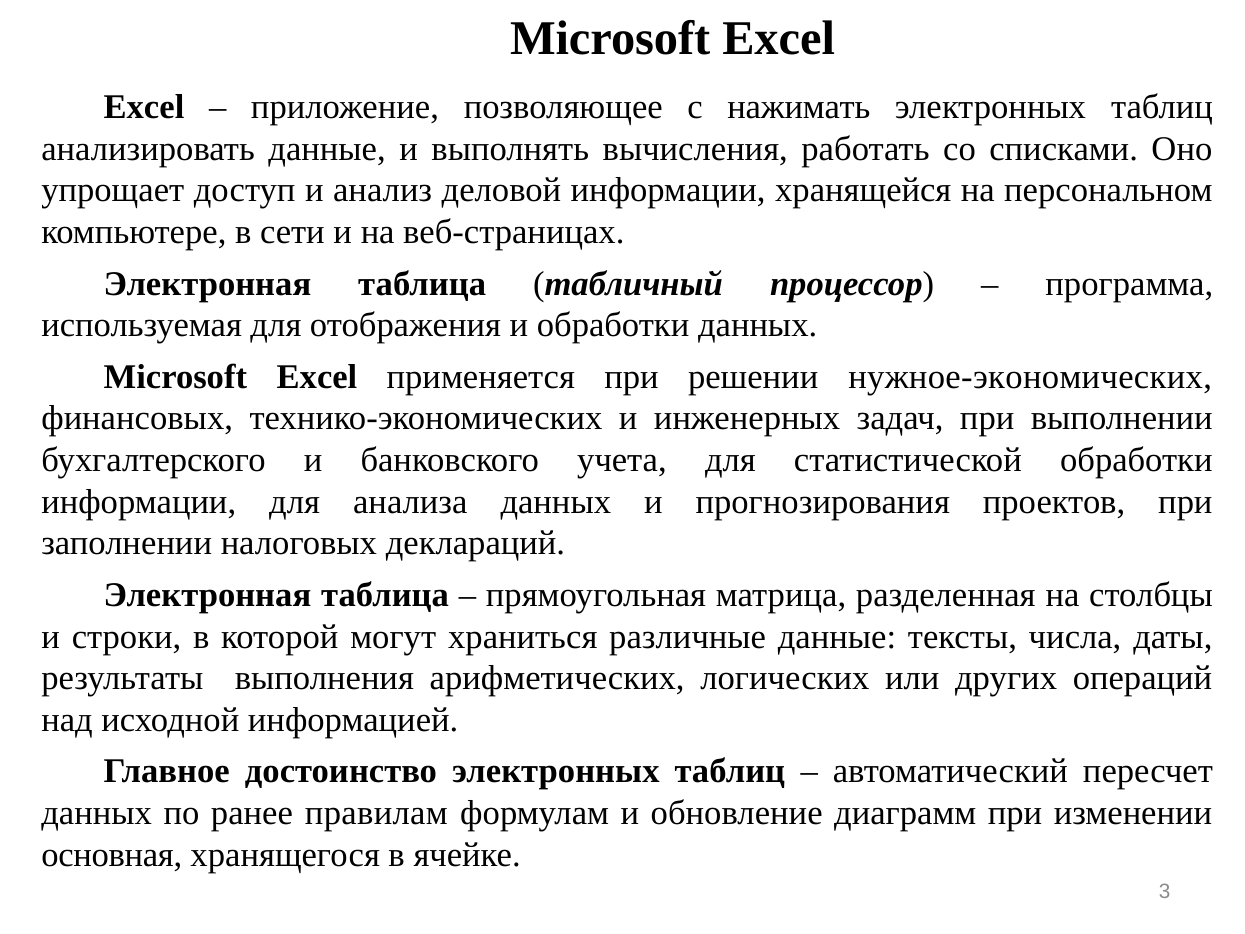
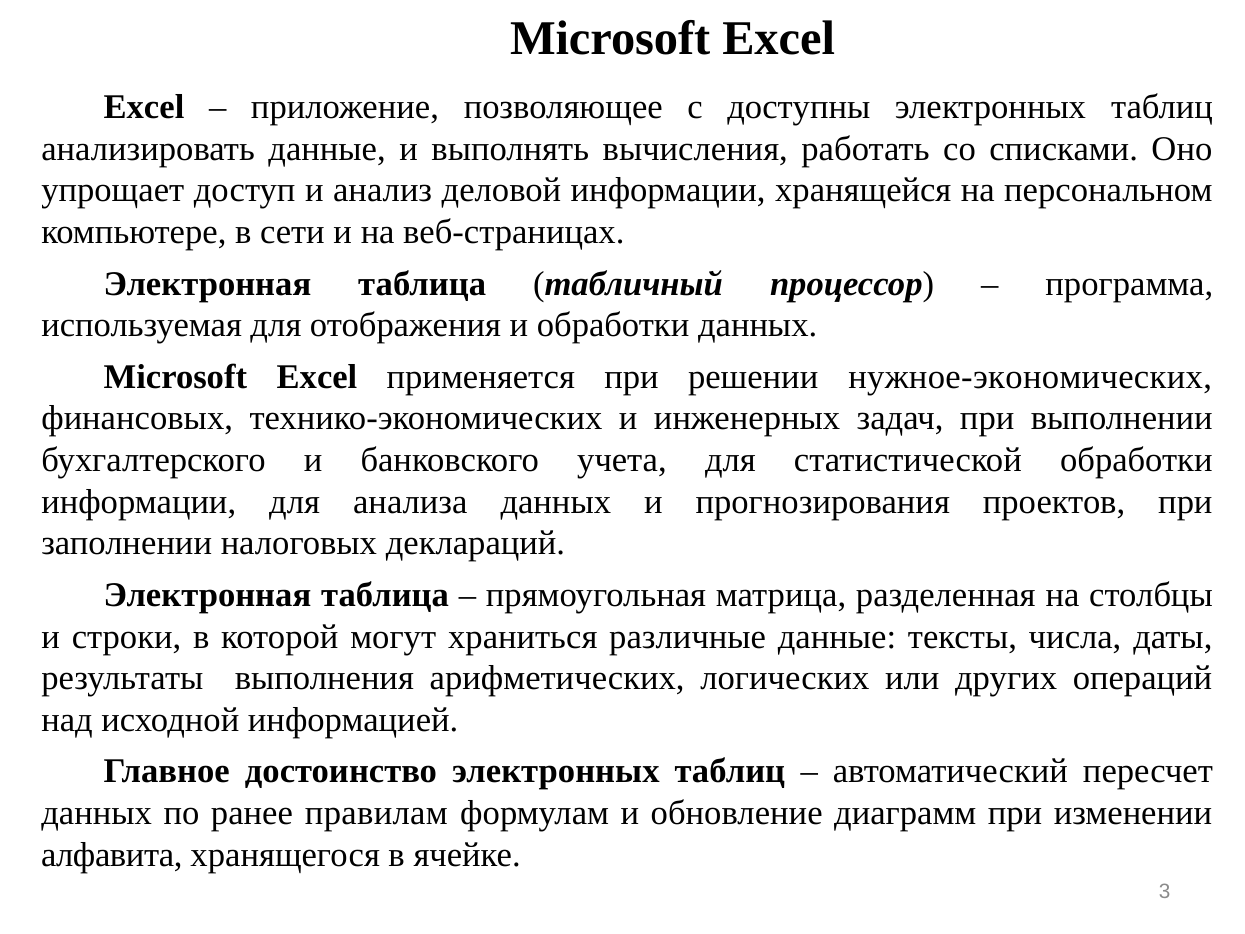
нажимать: нажимать -> доступны
основная: основная -> алфавита
